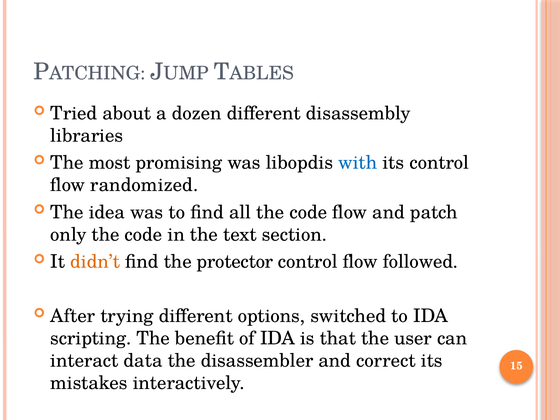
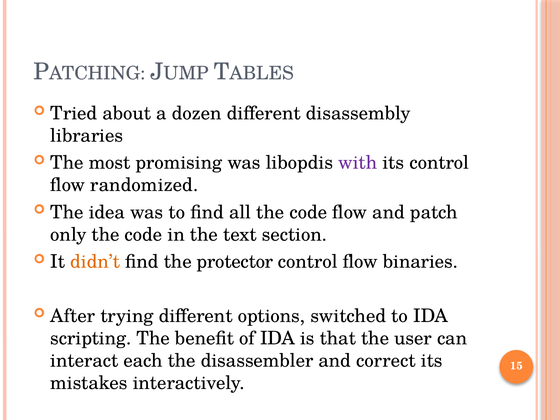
with colour: blue -> purple
followed: followed -> binaries
data: data -> each
